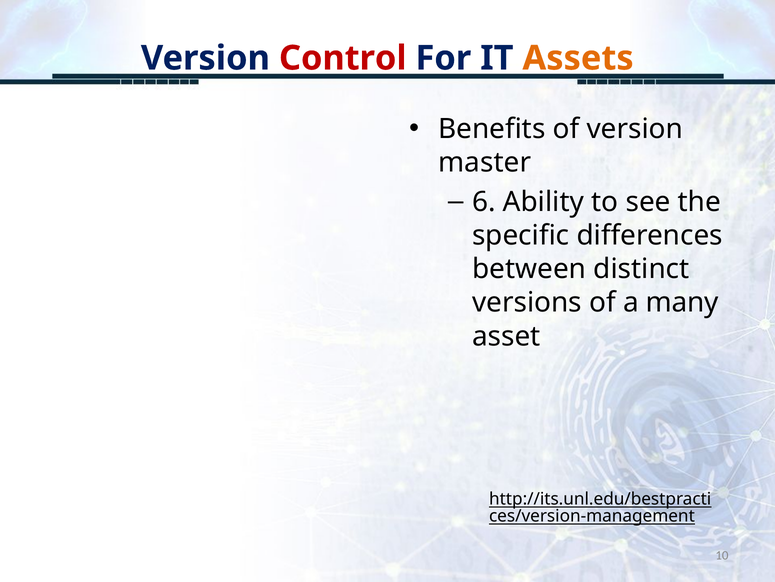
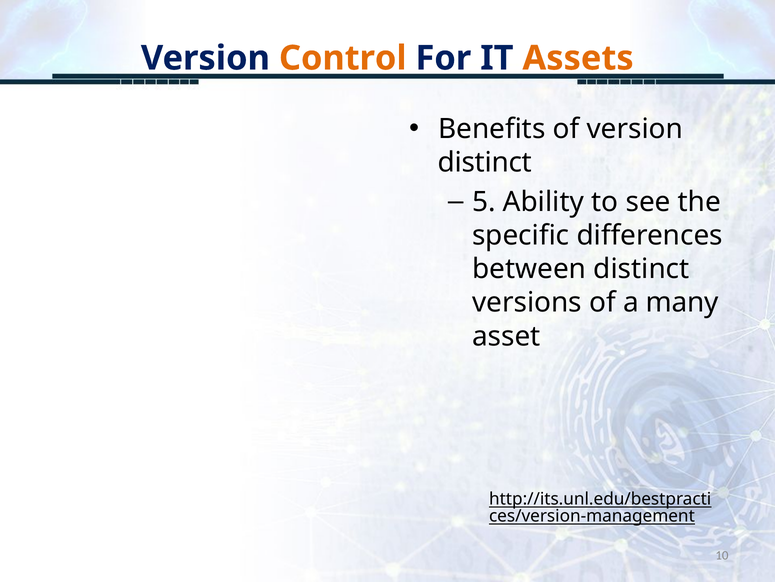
Control colour: red -> orange
master at (485, 162): master -> distinct
6: 6 -> 5
